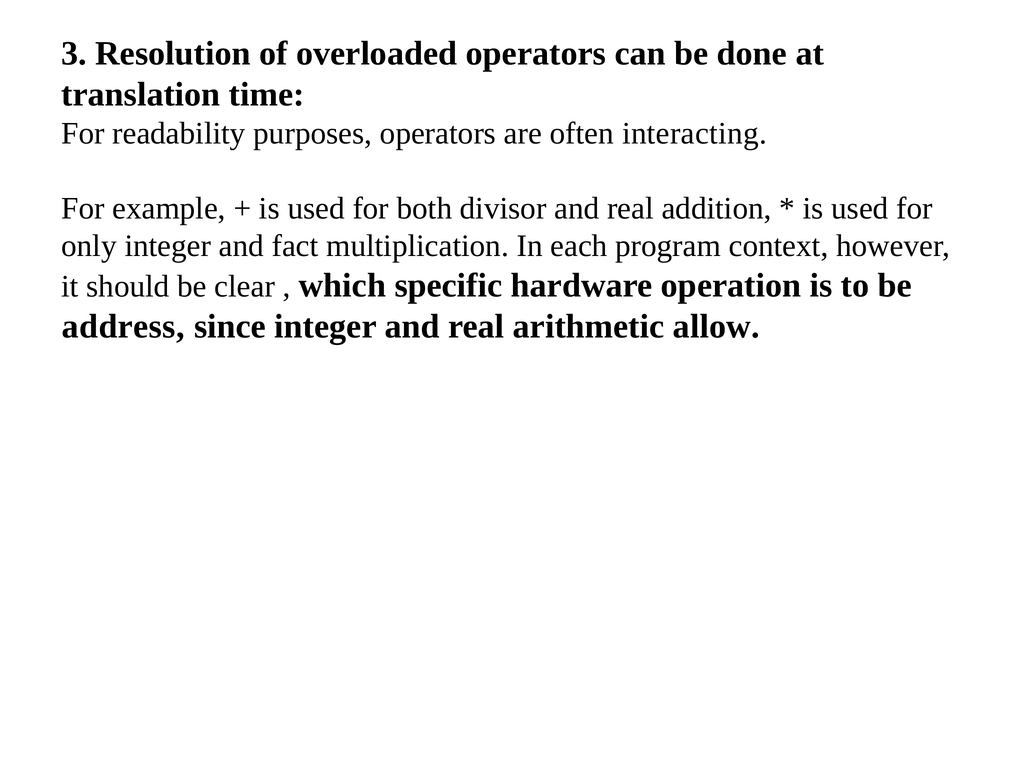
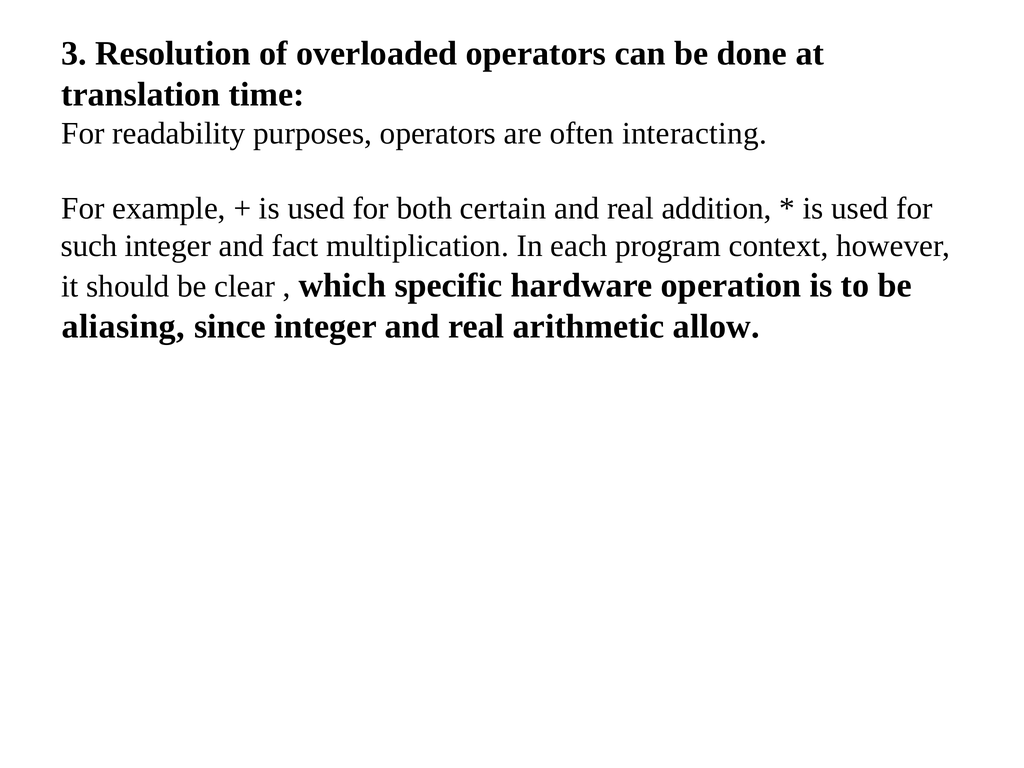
divisor: divisor -> certain
only: only -> such
address: address -> aliasing
